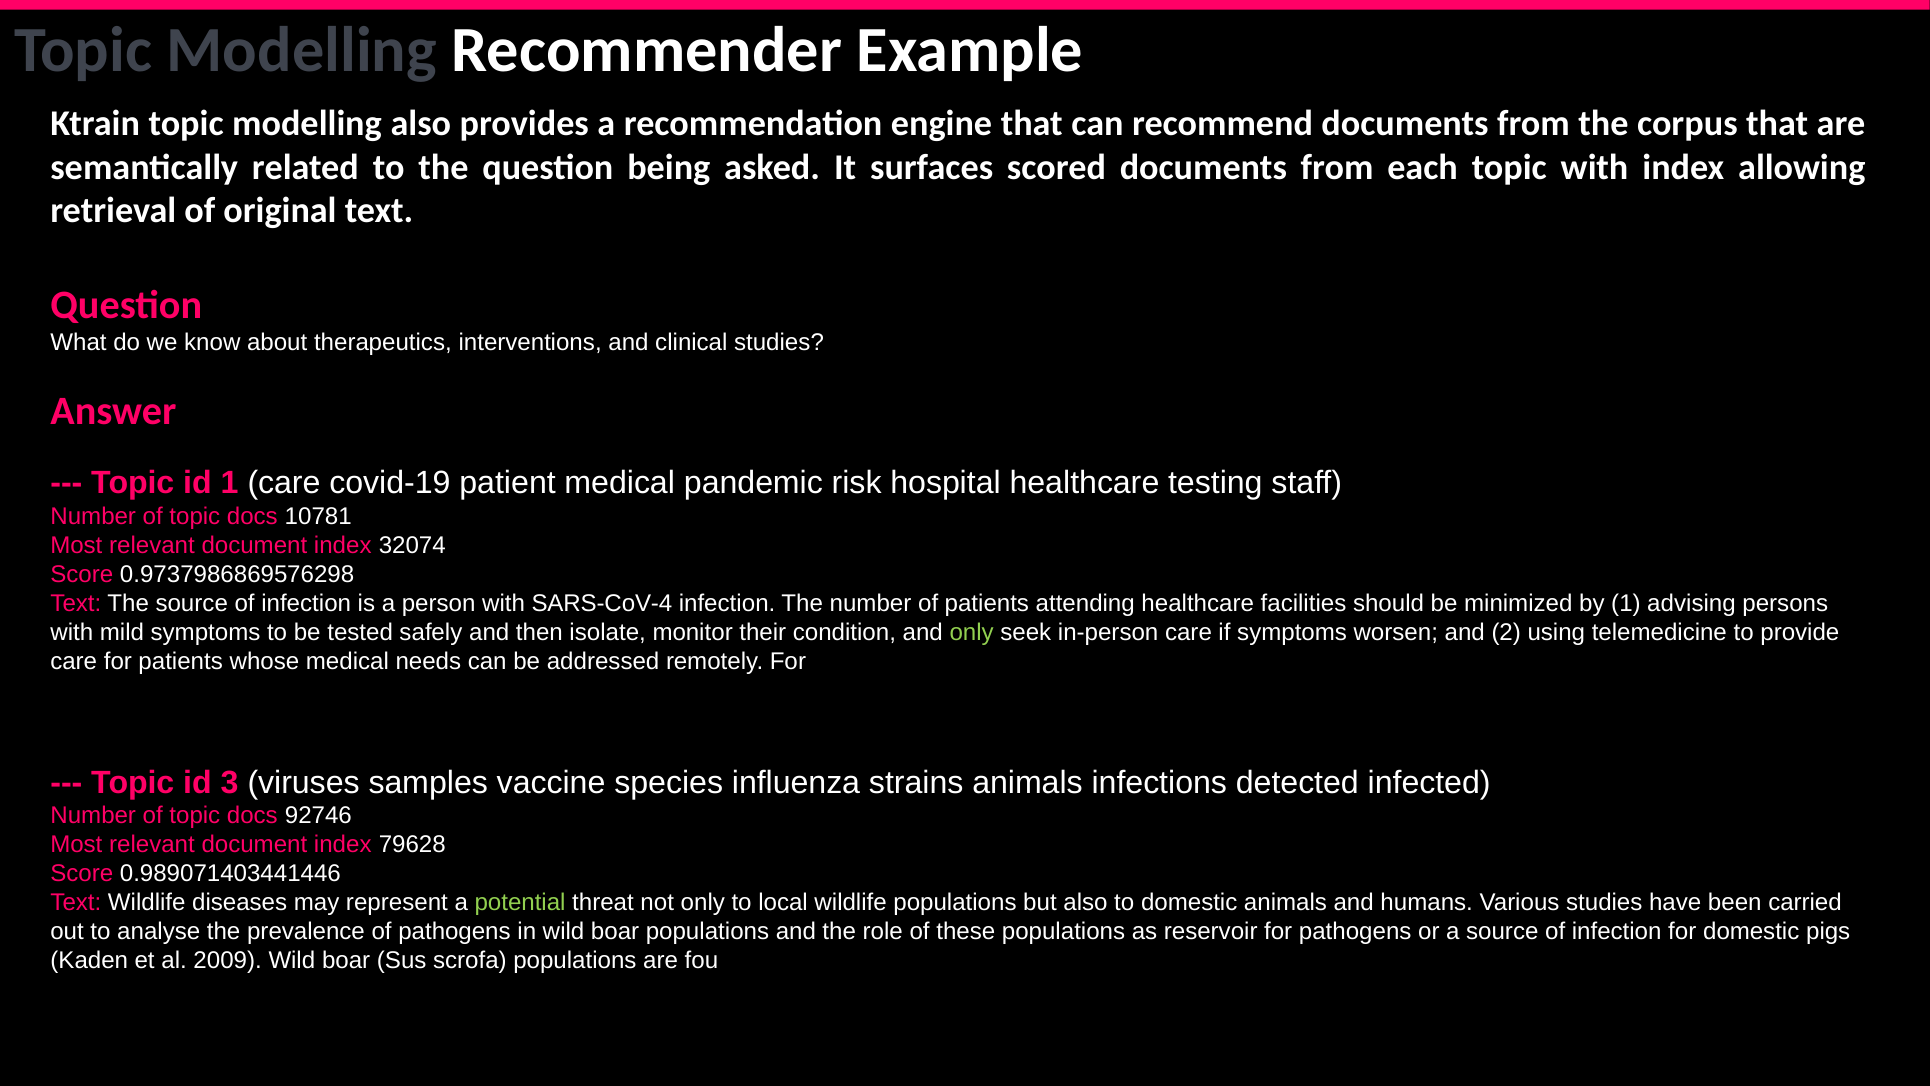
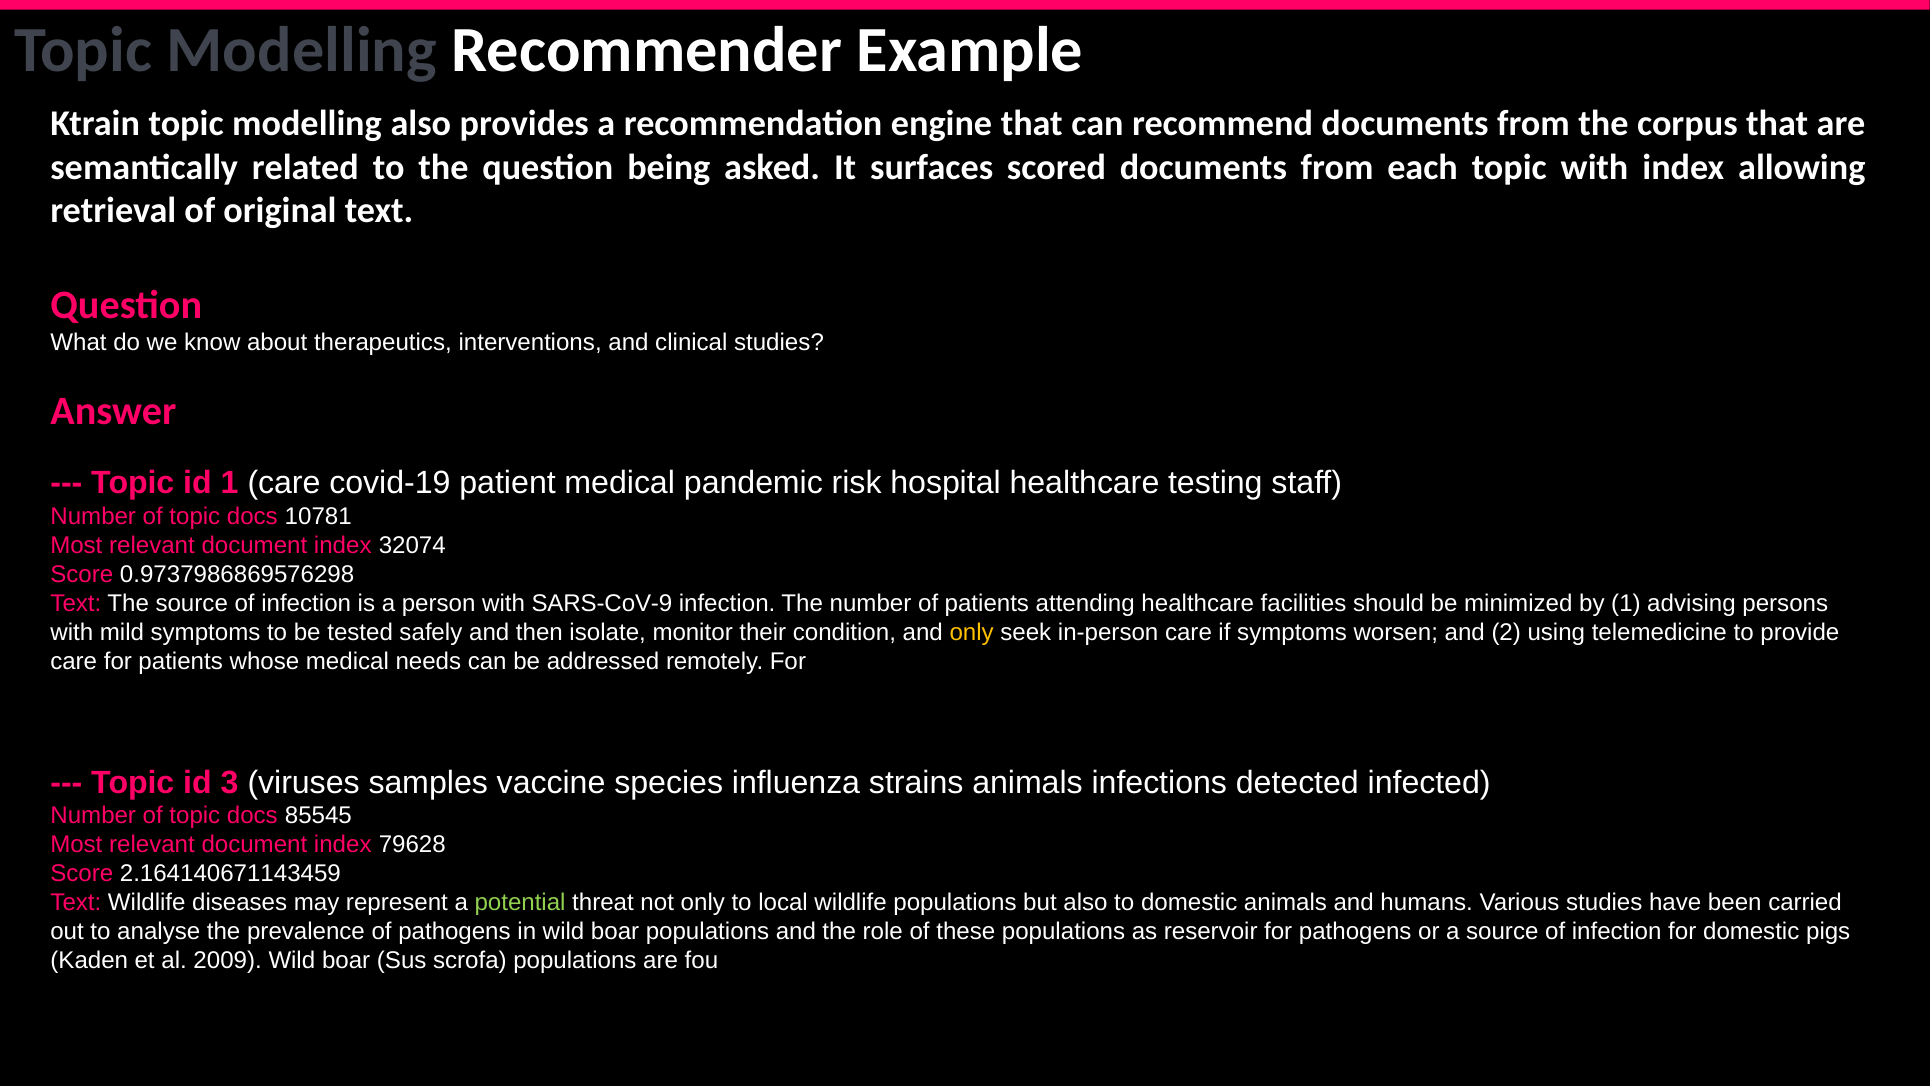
SARS-CoV-4: SARS-CoV-4 -> SARS-CoV-9
only at (972, 632) colour: light green -> yellow
92746: 92746 -> 85545
0.989071403441446: 0.989071403441446 -> 2.164140671143459
